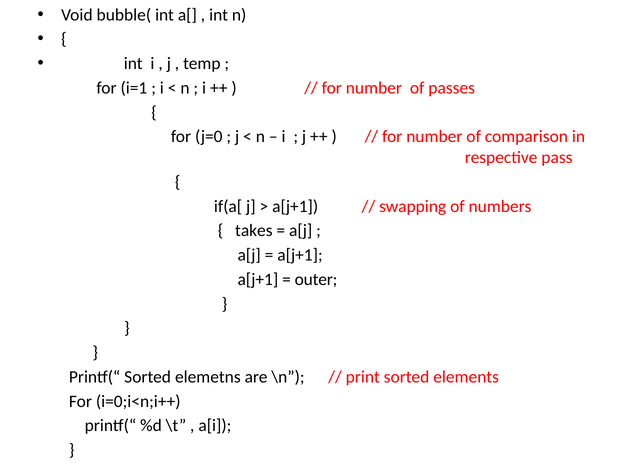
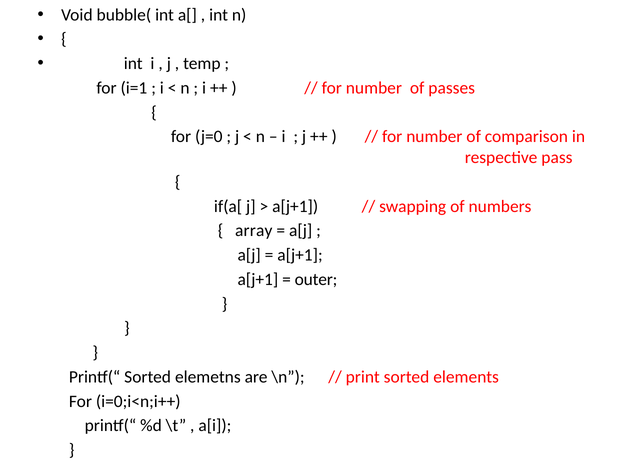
takes: takes -> array
